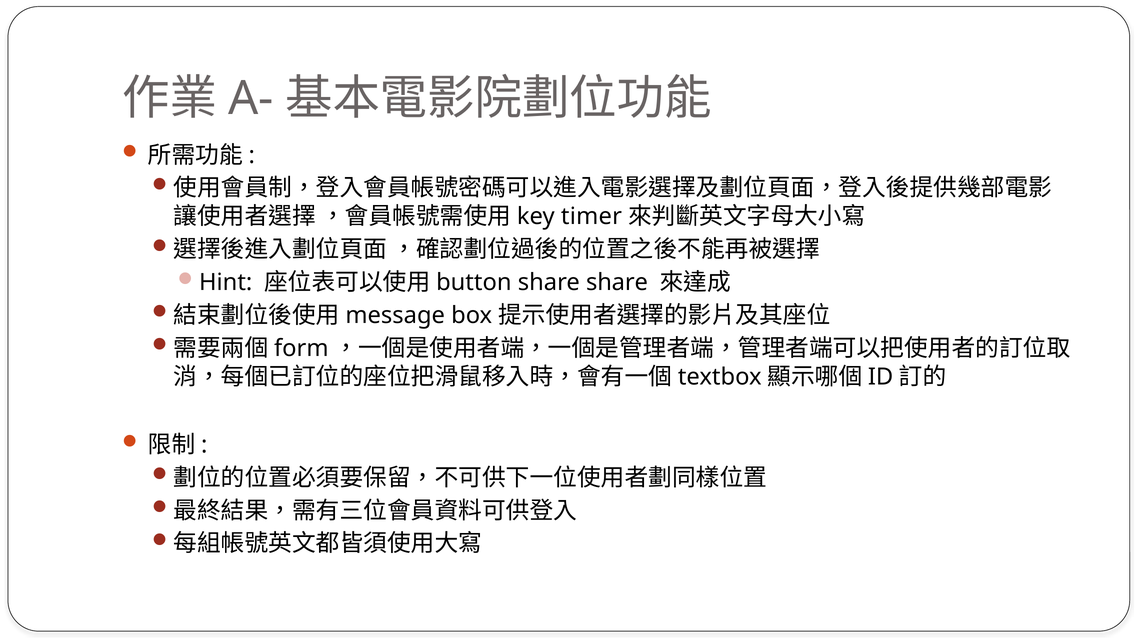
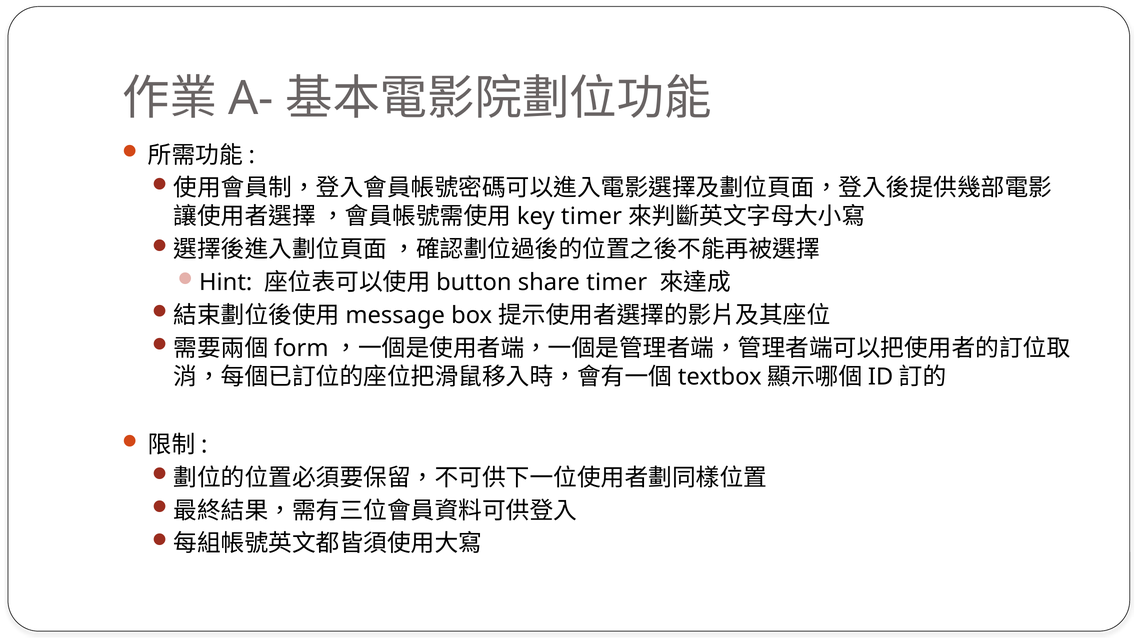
share share: share -> timer
